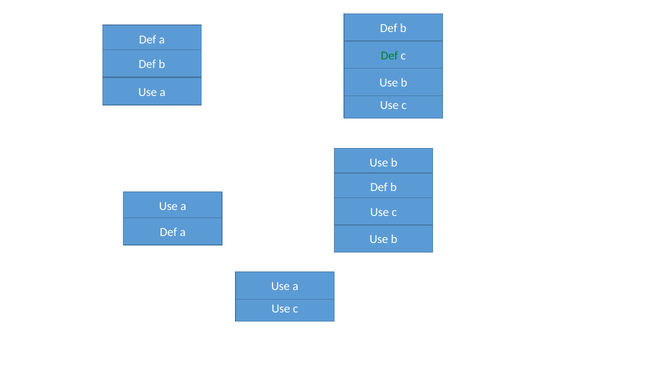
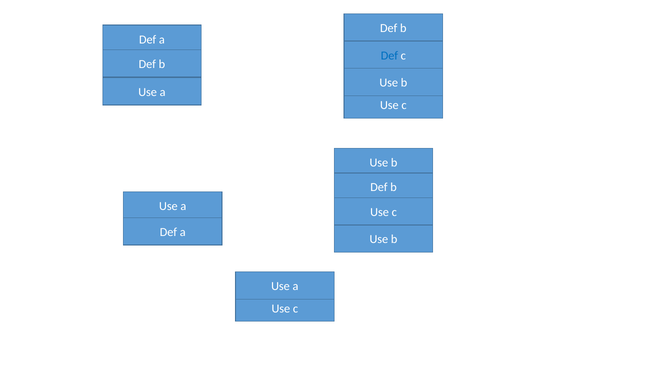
Def at (389, 56) colour: green -> blue
